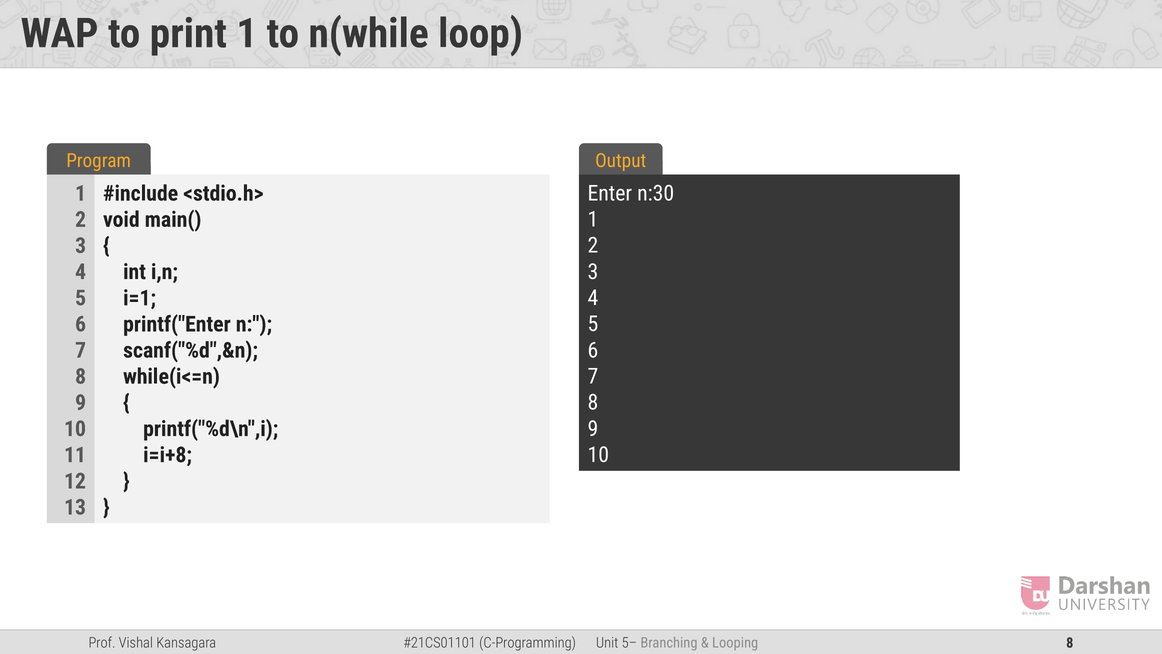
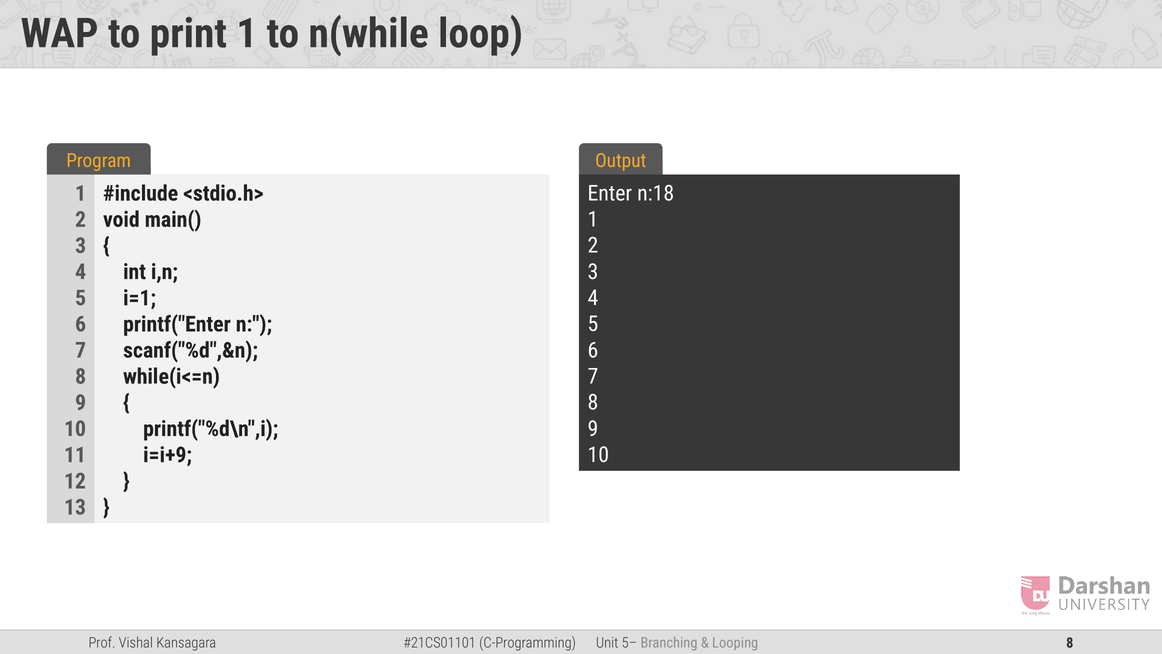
n:30: n:30 -> n:18
i=i+8: i=i+8 -> i=i+9
